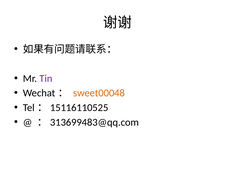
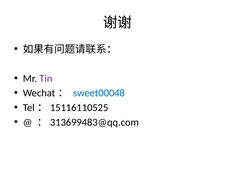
sweet00048 colour: orange -> blue
